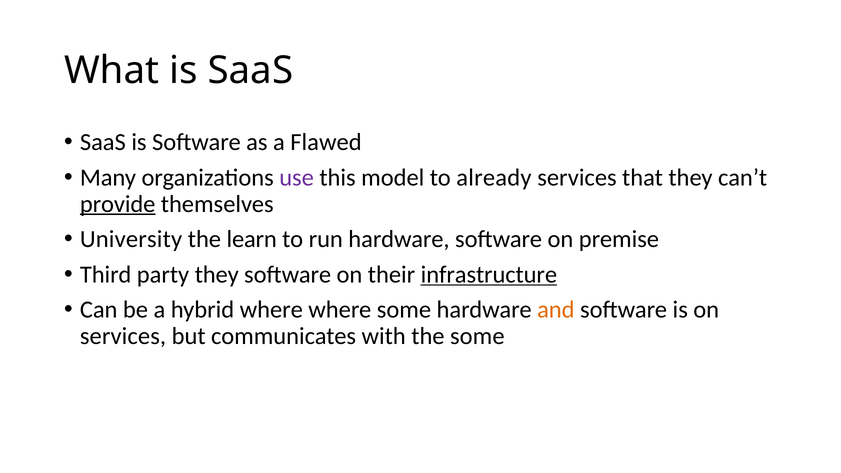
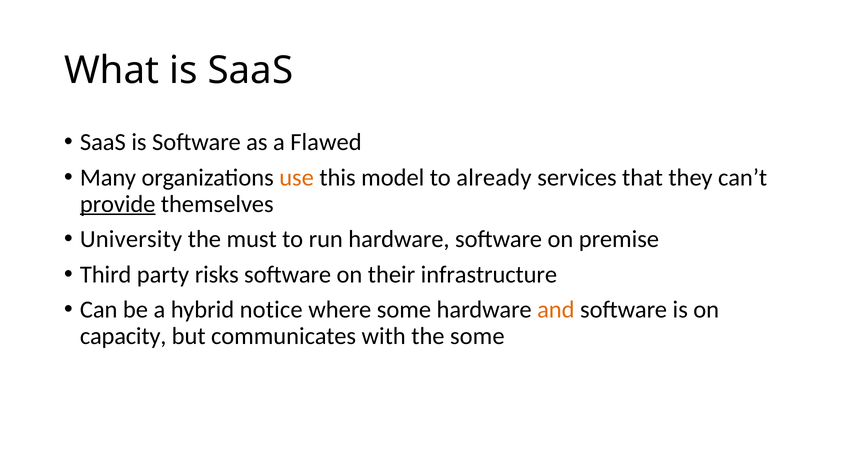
use colour: purple -> orange
learn: learn -> must
party they: they -> risks
infrastructure underline: present -> none
hybrid where: where -> notice
services at (123, 336): services -> capacity
